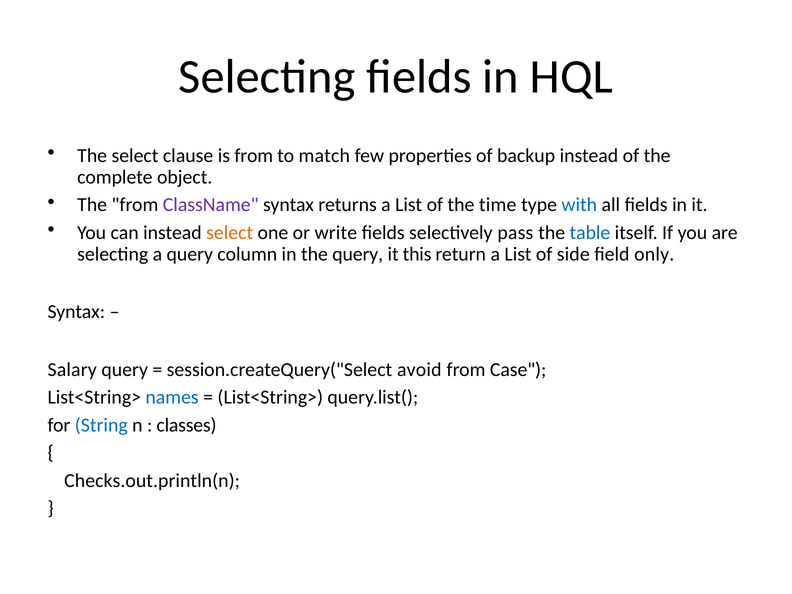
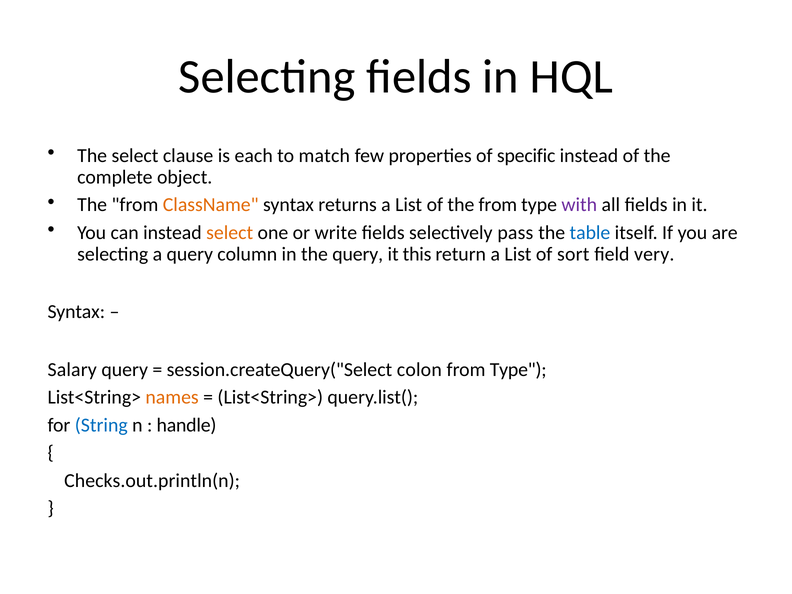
is from: from -> each
backup: backup -> specific
ClassName colour: purple -> orange
of the time: time -> from
with colour: blue -> purple
side: side -> sort
only: only -> very
avoid: avoid -> colon
Case at (518, 370): Case -> Type
names colour: blue -> orange
classes: classes -> handle
